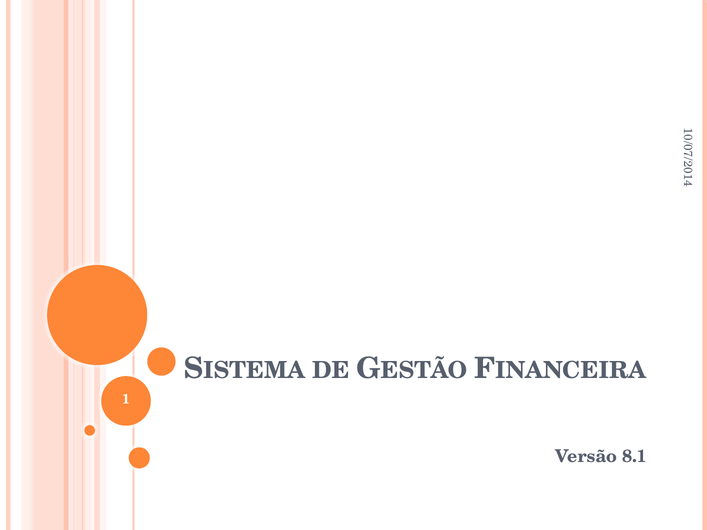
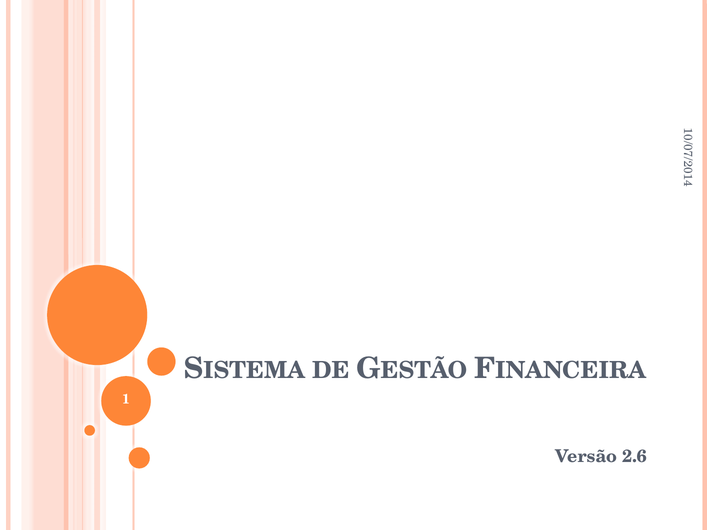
8.1: 8.1 -> 2.6
